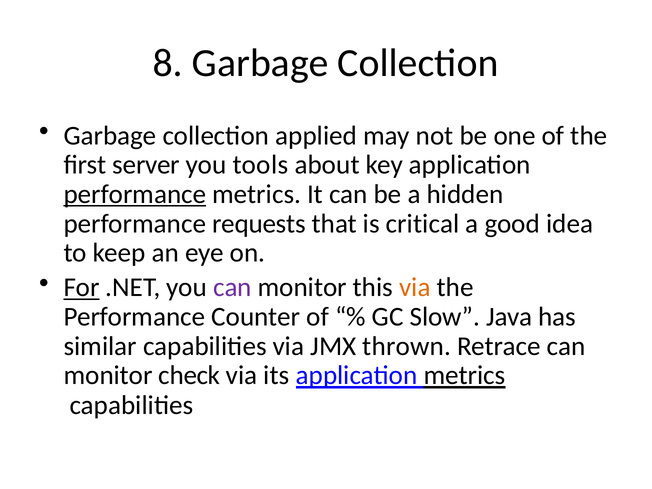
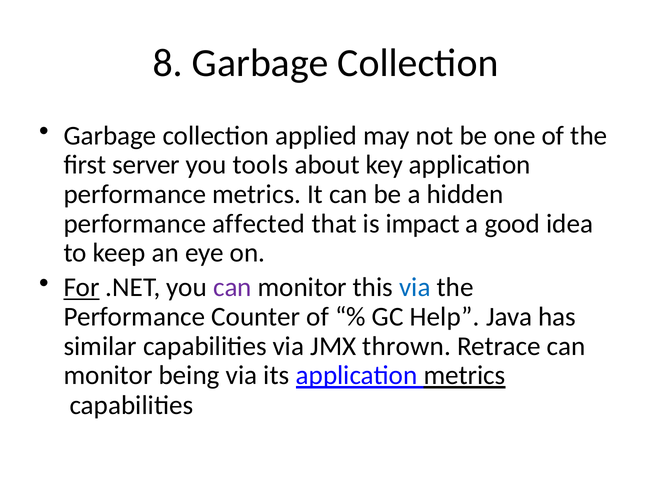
performance at (135, 194) underline: present -> none
requests: requests -> affected
critical: critical -> impact
via at (415, 287) colour: orange -> blue
Slow: Slow -> Help
check: check -> being
